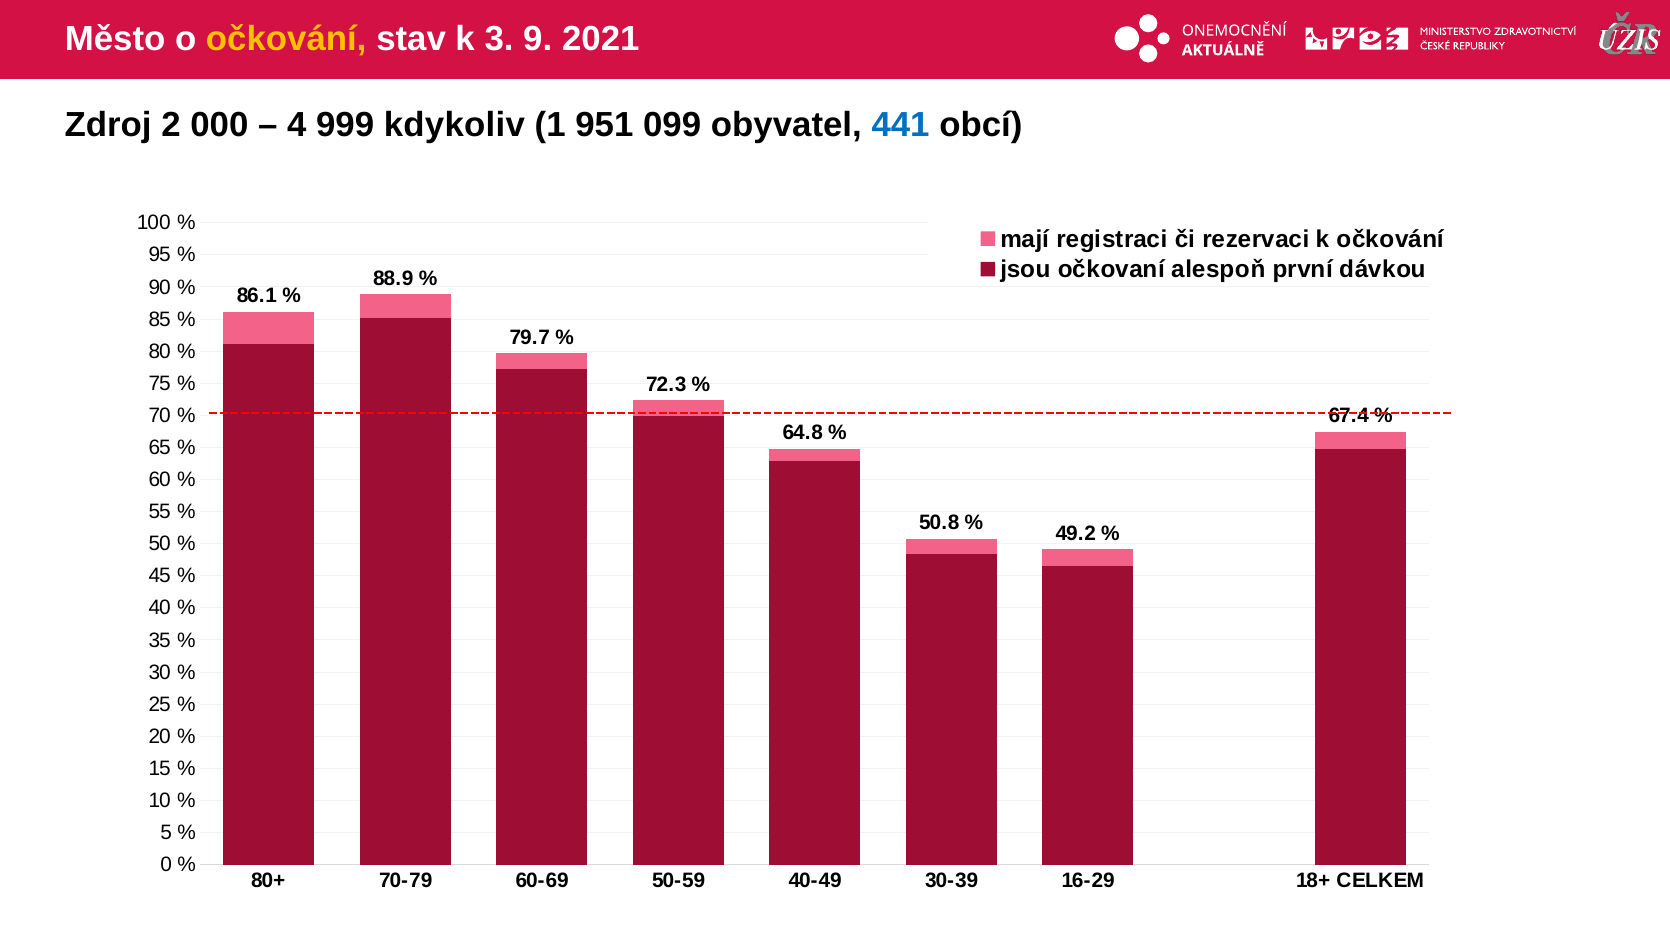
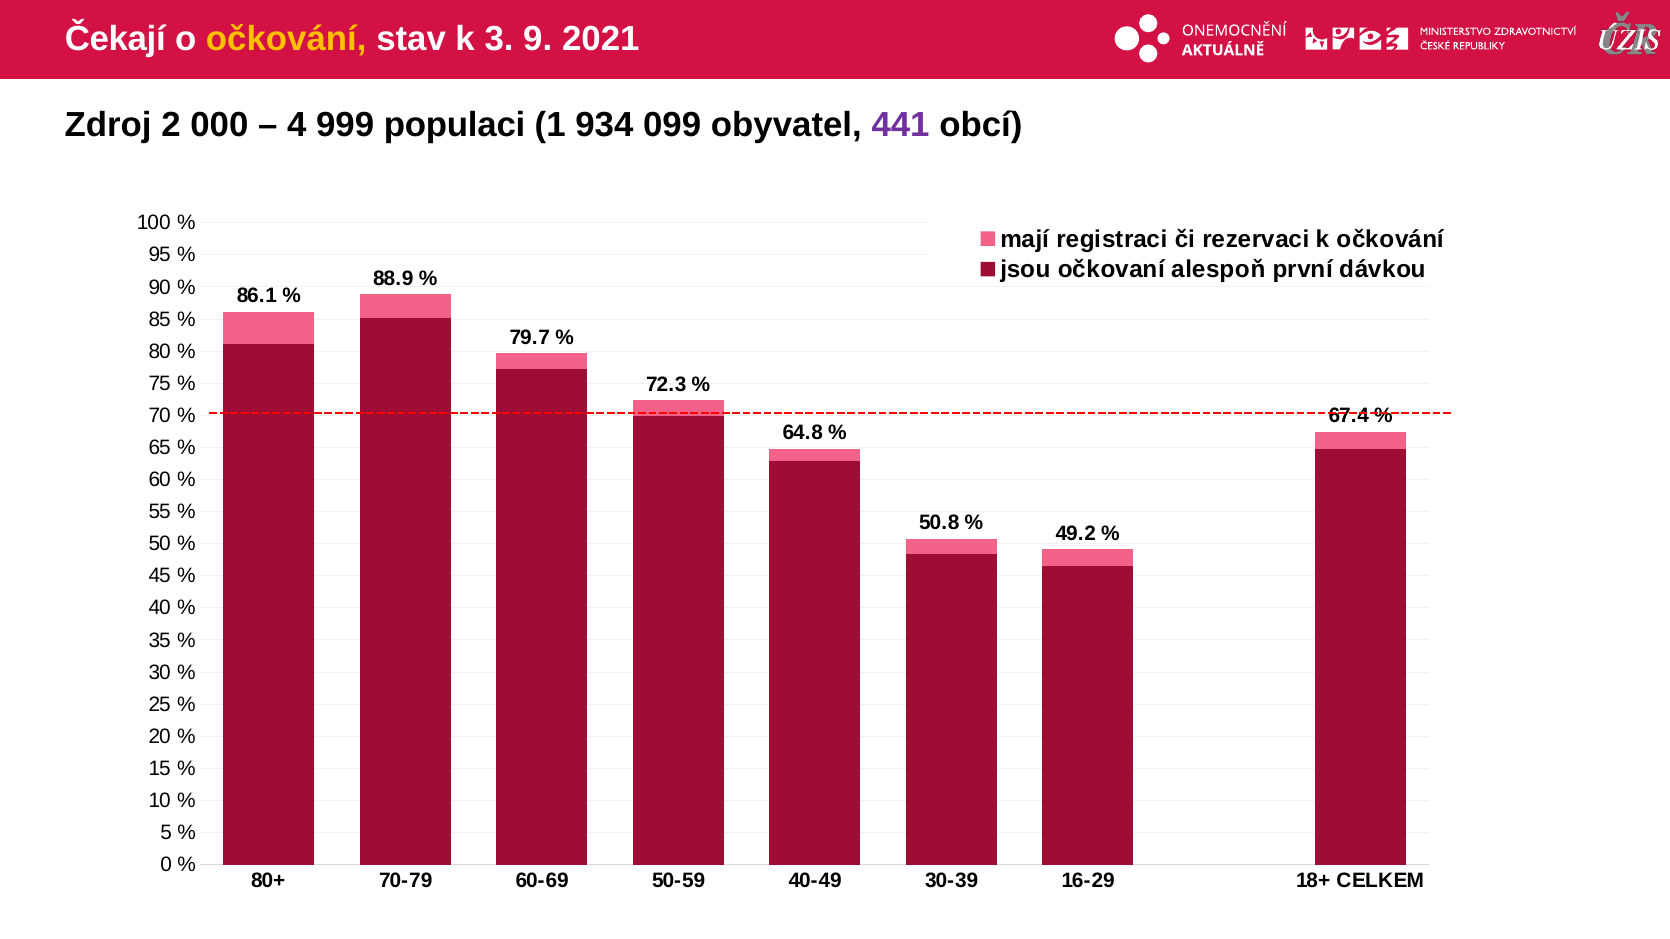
Město: Město -> Čekají
kdykoliv: kdykoliv -> populaci
951: 951 -> 934
441 colour: blue -> purple
